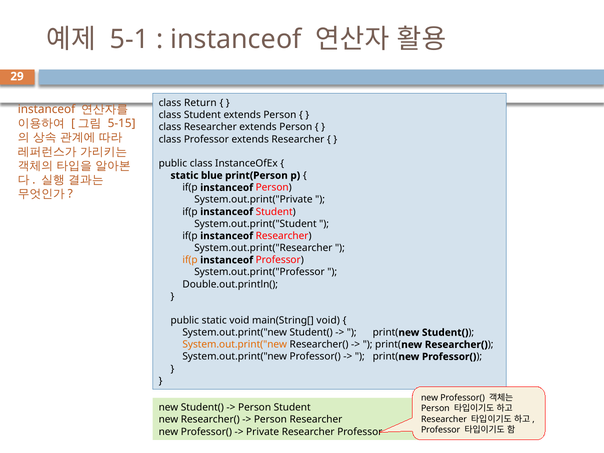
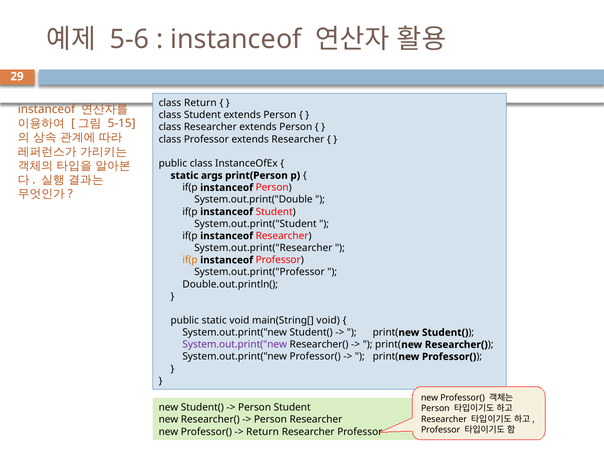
5-1: 5-1 -> 5-6
blue: blue -> args
System.out.print("Private: System.out.print("Private -> System.out.print("Double
System.out.print("new at (235, 345) colour: orange -> purple
Private at (263, 432): Private -> Return
